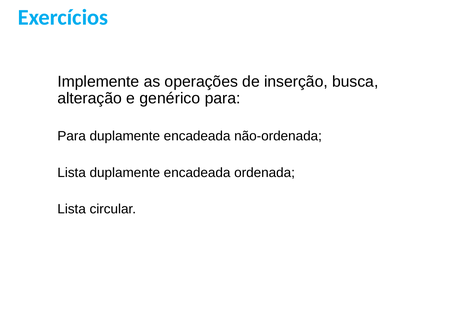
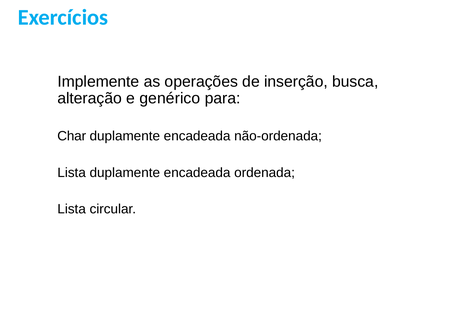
Para at (72, 136): Para -> Char
